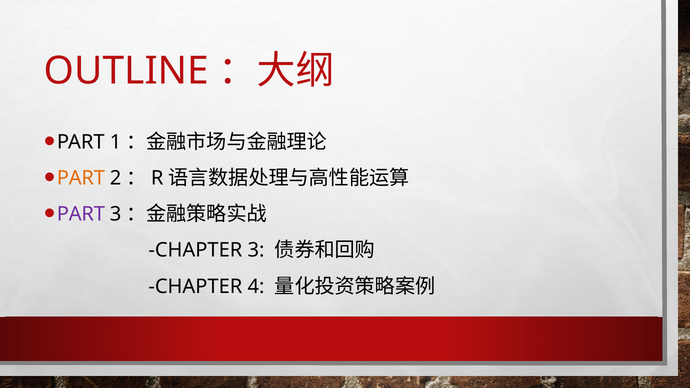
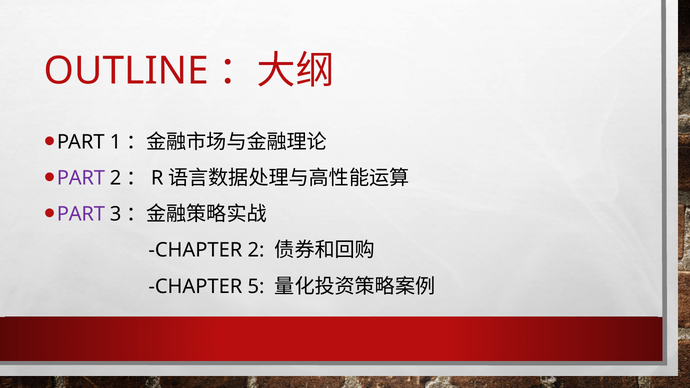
PART at (81, 178) colour: orange -> purple
CHAPTER 3: 3 -> 2
4: 4 -> 5
